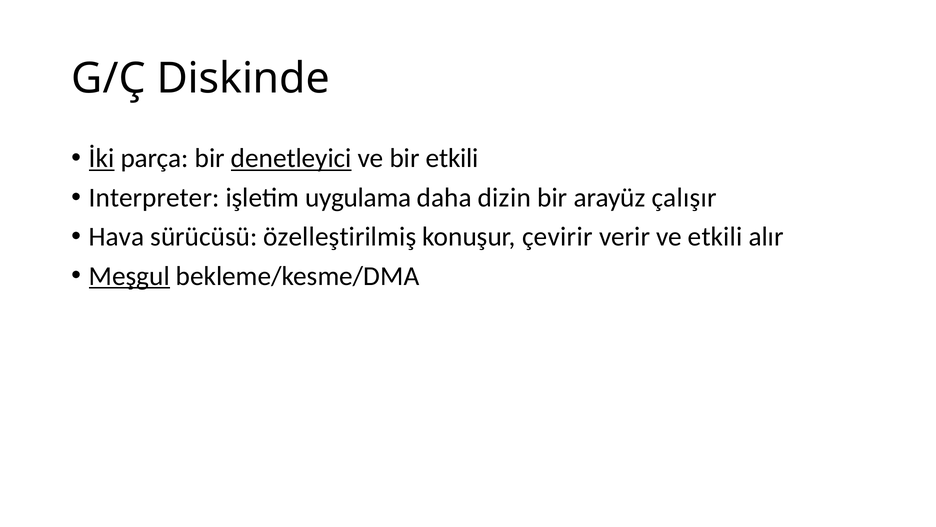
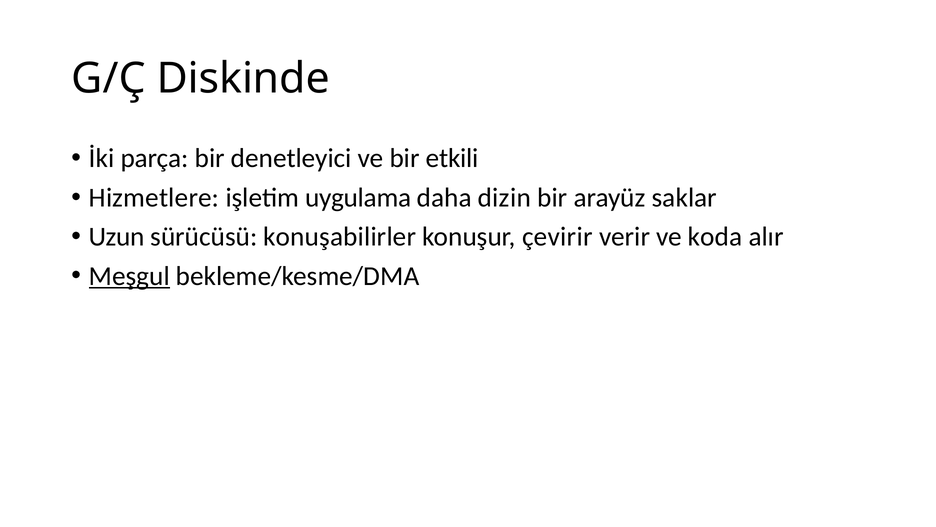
İki underline: present -> none
denetleyici underline: present -> none
Interpreter: Interpreter -> Hizmetlere
çalışır: çalışır -> saklar
Hava: Hava -> Uzun
özelleştirilmiş: özelleştirilmiş -> konuşabilirler
ve etkili: etkili -> koda
